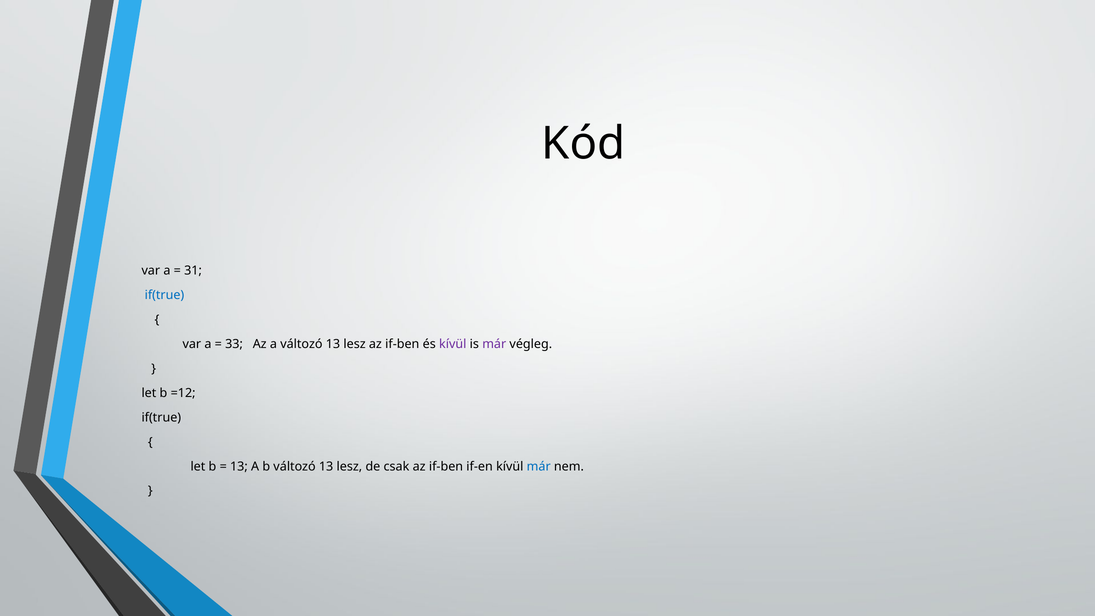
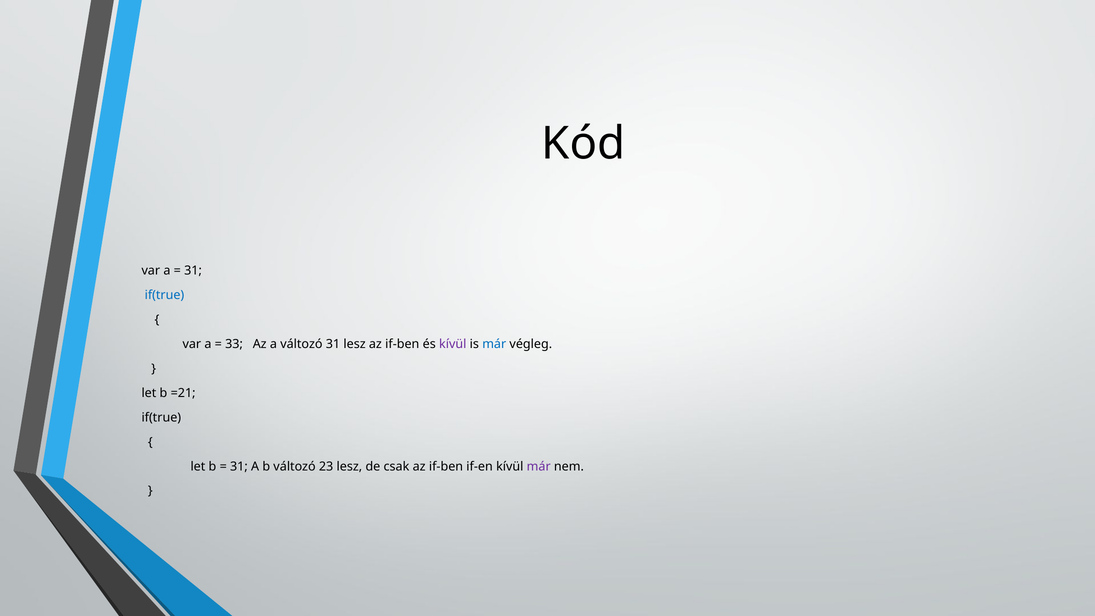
a változó 13: 13 -> 31
már at (494, 344) colour: purple -> blue
=12: =12 -> =21
13 at (239, 466): 13 -> 31
b változó 13: 13 -> 23
már at (539, 466) colour: blue -> purple
